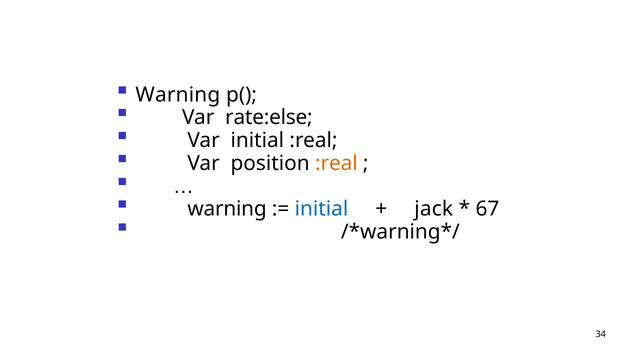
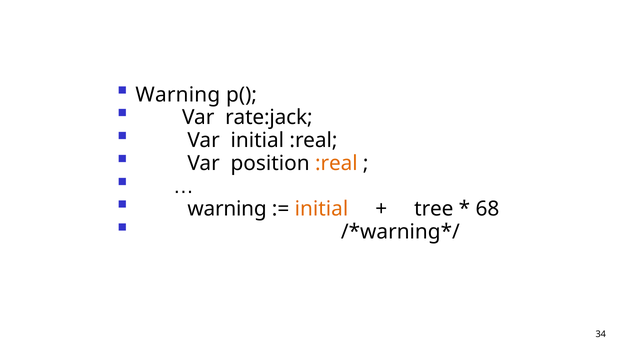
rate:else: rate:else -> rate:jack
initial at (321, 209) colour: blue -> orange
jack: jack -> tree
67: 67 -> 68
